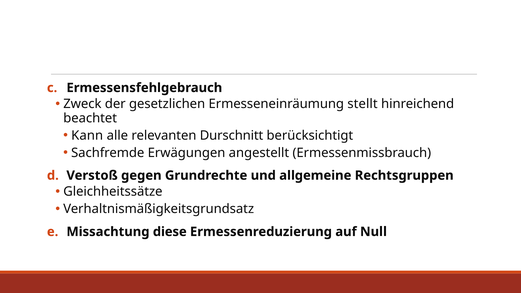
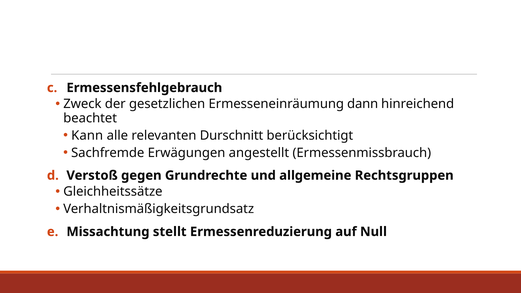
stellt: stellt -> dann
diese: diese -> stellt
